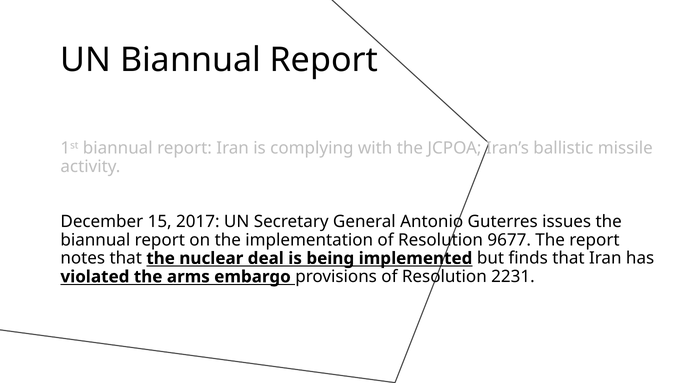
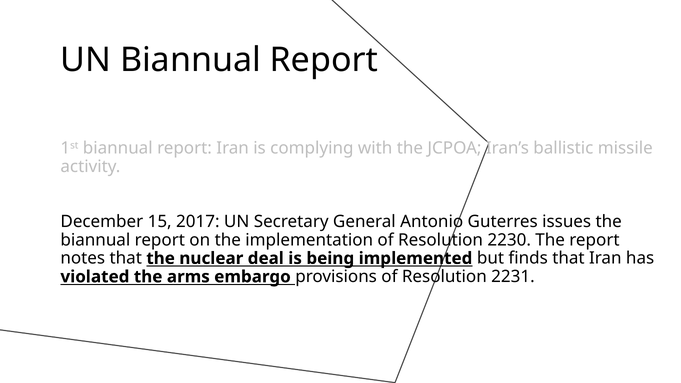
9677: 9677 -> 2230
